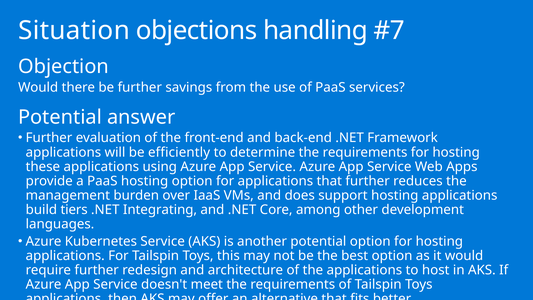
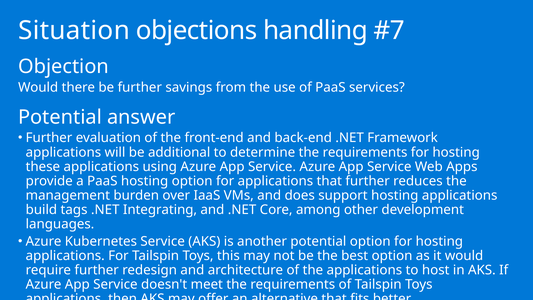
efficiently: efficiently -> additional
tiers: tiers -> tags
